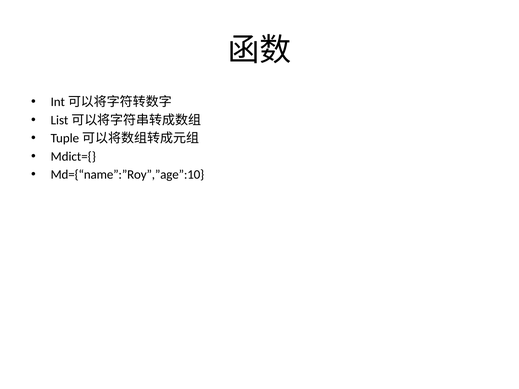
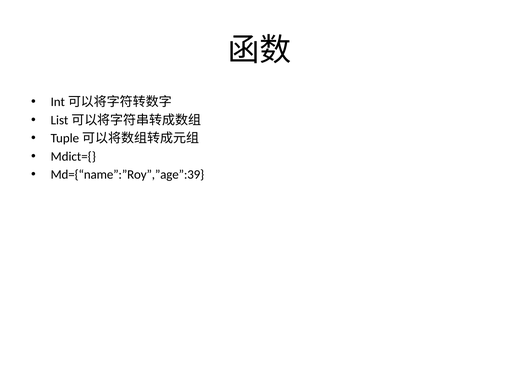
Md={“name”:”Roy”,”age”:10: Md={“name”:”Roy”,”age”:10 -> Md={“name”:”Roy”,”age”:39
